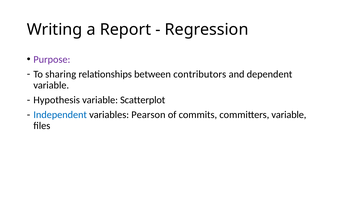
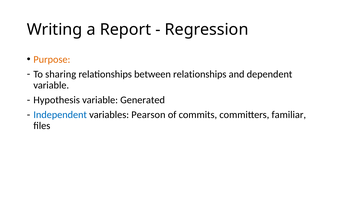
Purpose colour: purple -> orange
between contributors: contributors -> relationships
Scatterplot: Scatterplot -> Generated
committers variable: variable -> familiar
